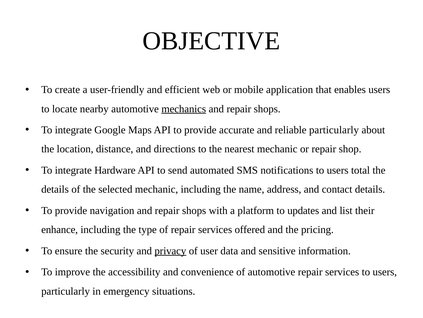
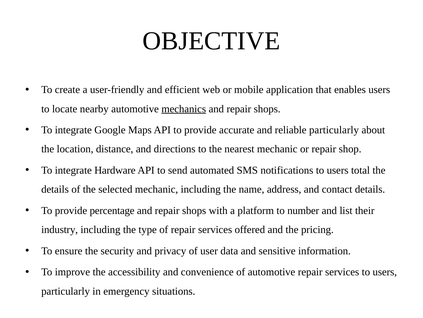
navigation: navigation -> percentage
updates: updates -> number
enhance: enhance -> industry
privacy underline: present -> none
